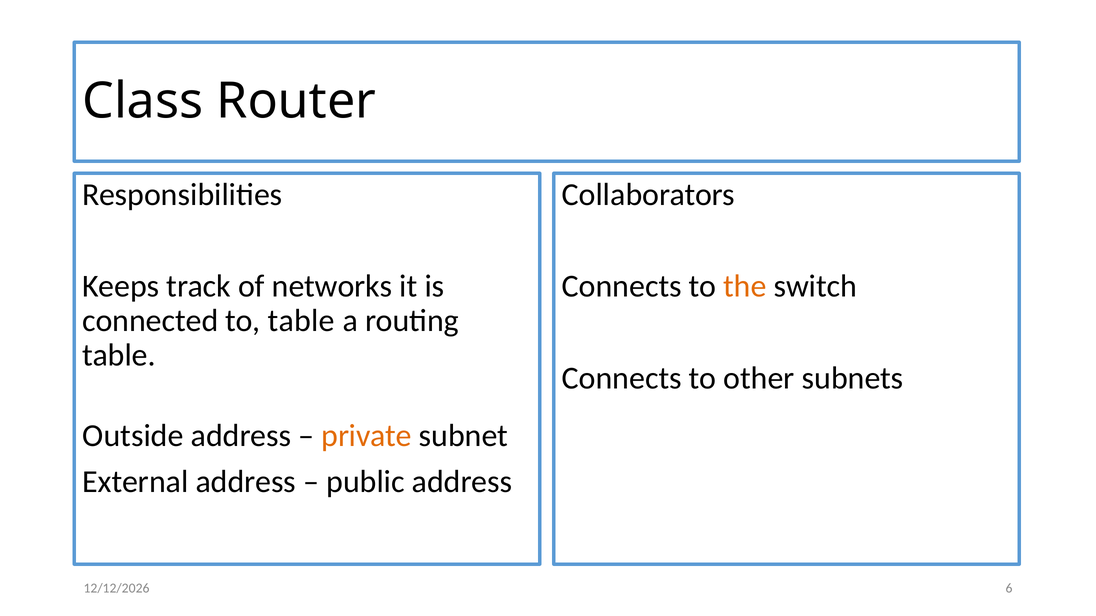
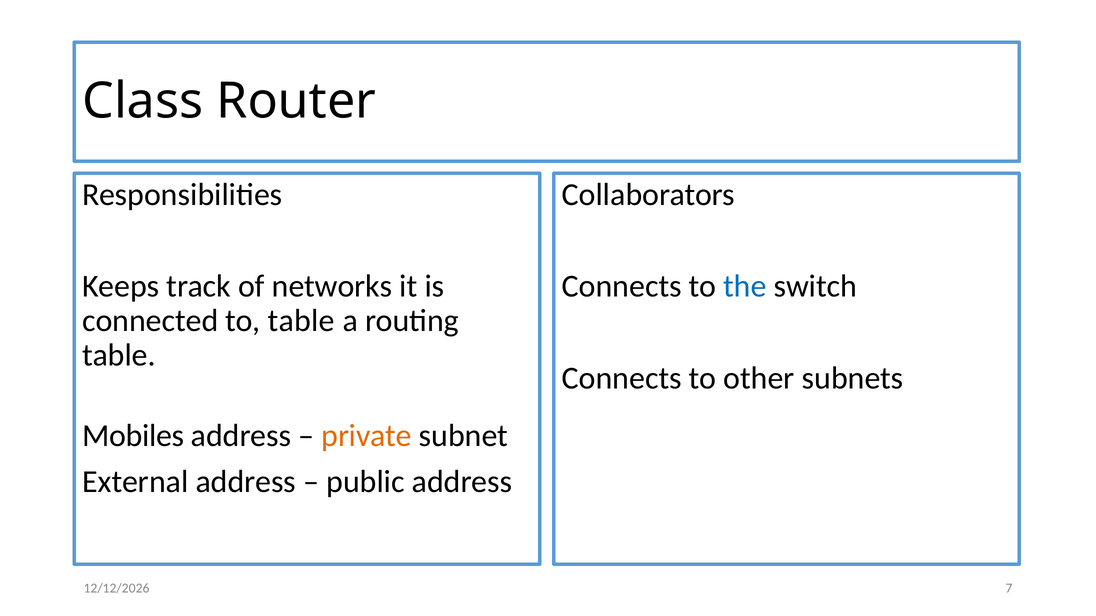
the colour: orange -> blue
Outside: Outside -> Mobiles
6: 6 -> 7
